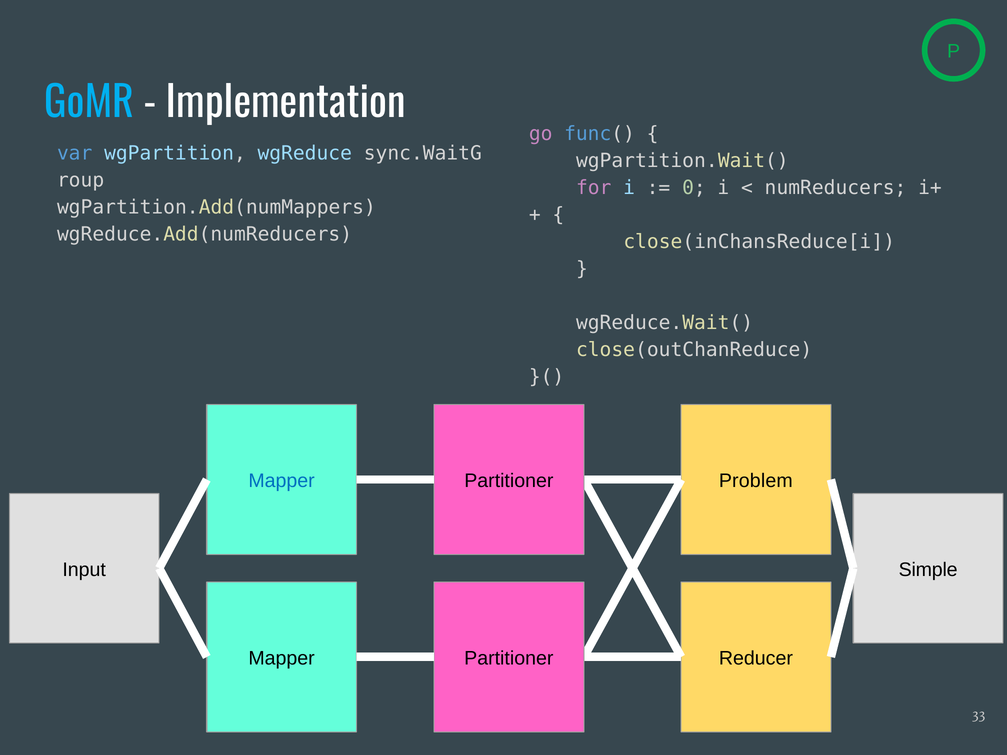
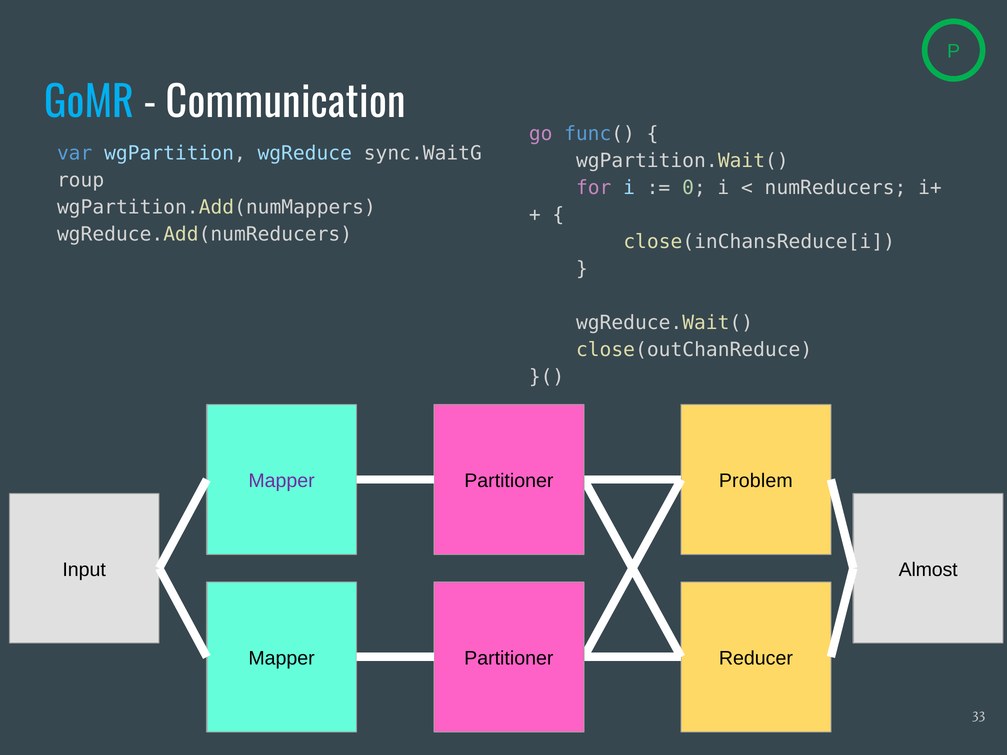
Implementation: Implementation -> Communication
Mapper at (282, 481) colour: blue -> purple
Simple: Simple -> Almost
